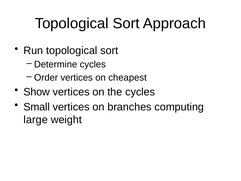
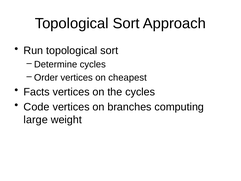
Show: Show -> Facts
Small: Small -> Code
